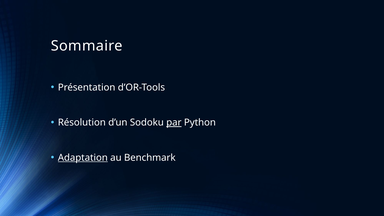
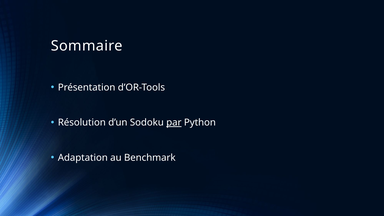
Adaptation underline: present -> none
